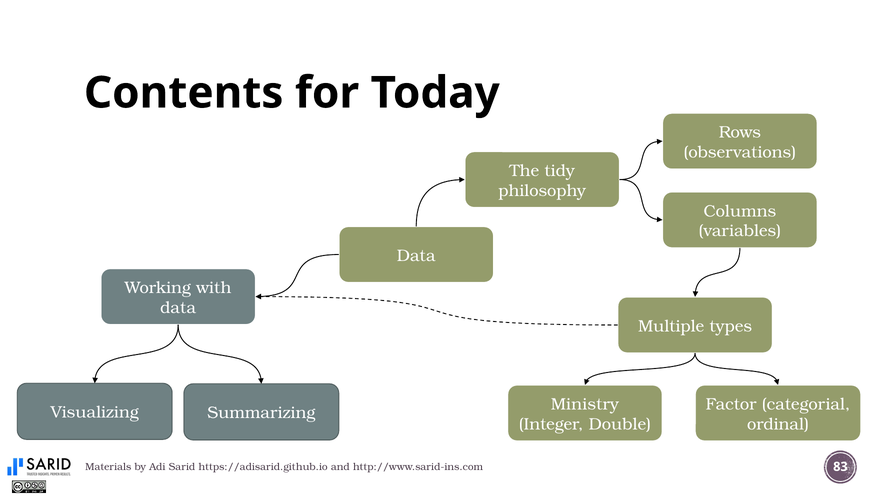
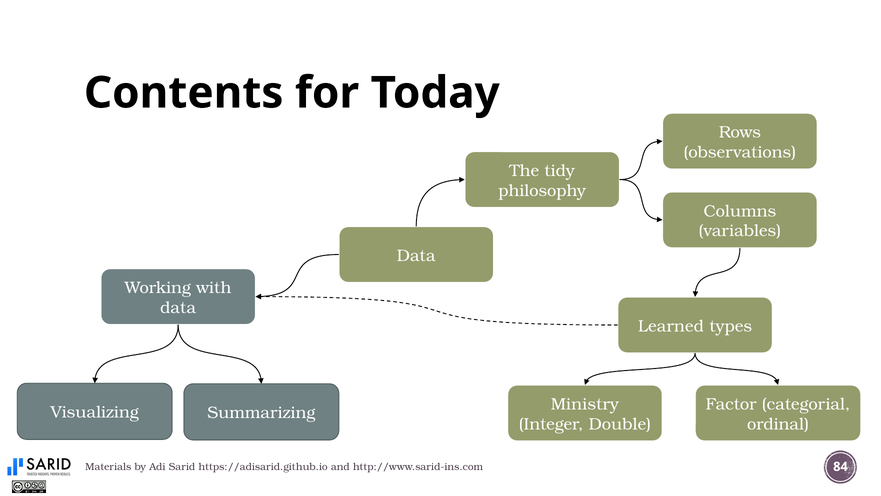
Multiple: Multiple -> Learned
83: 83 -> 84
